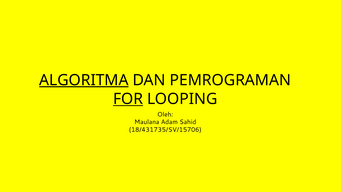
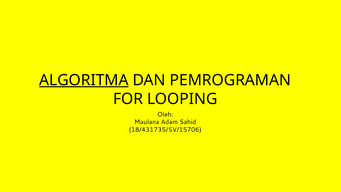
FOR underline: present -> none
